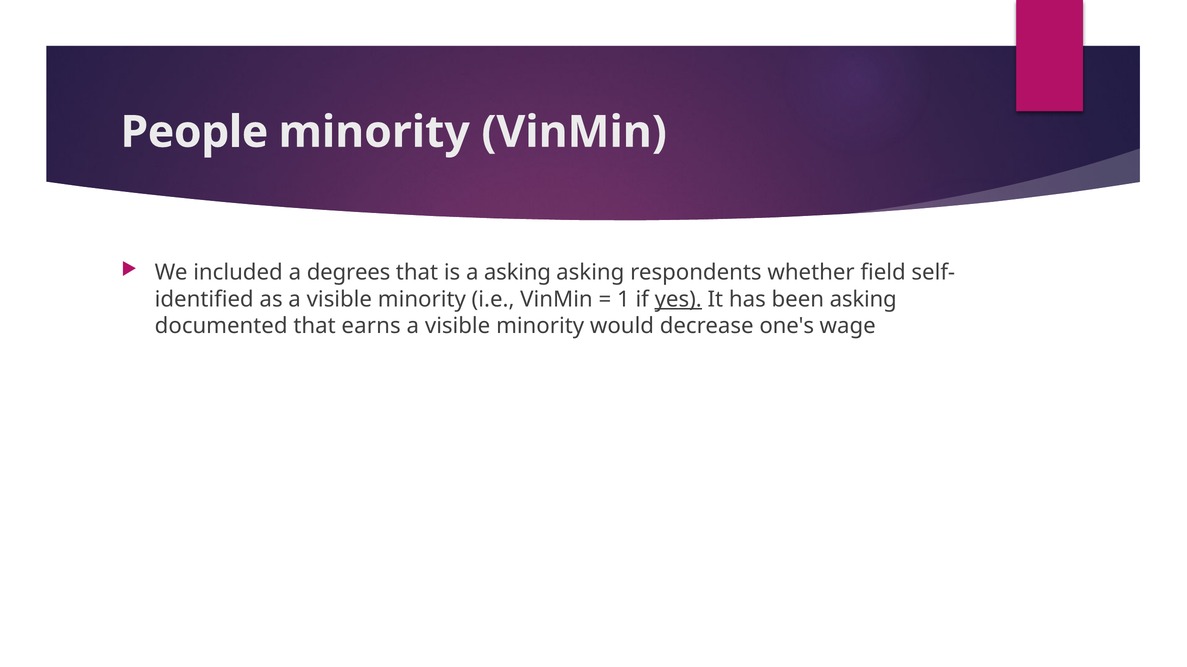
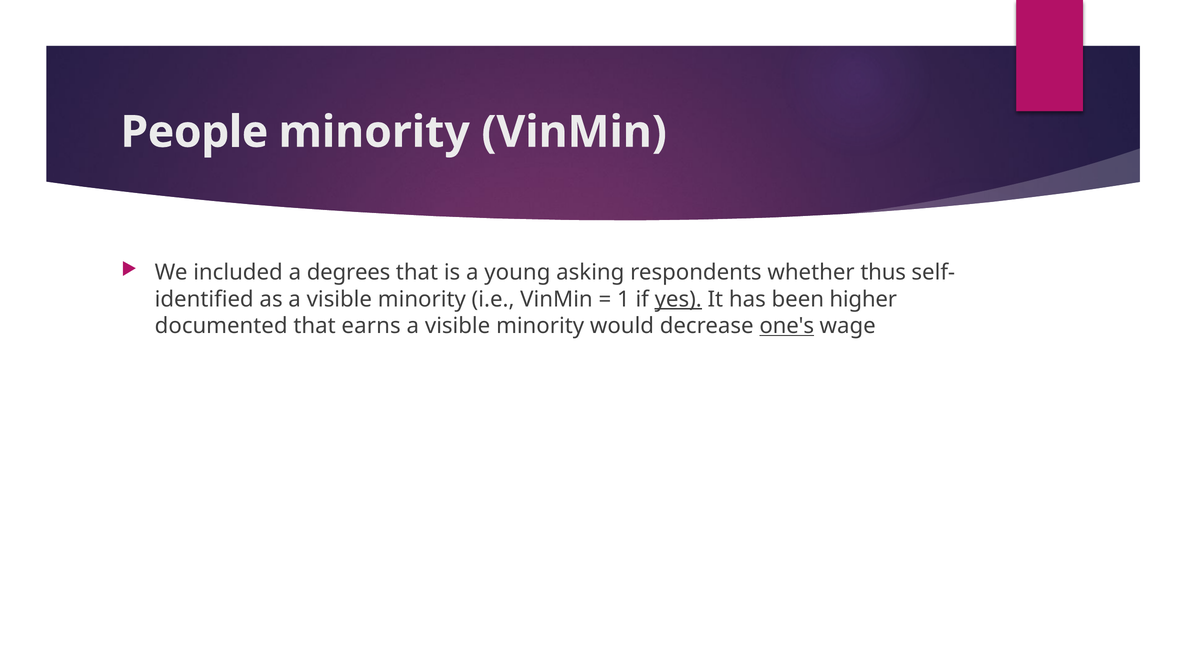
a asking: asking -> young
field: field -> thus
been asking: asking -> higher
one's underline: none -> present
